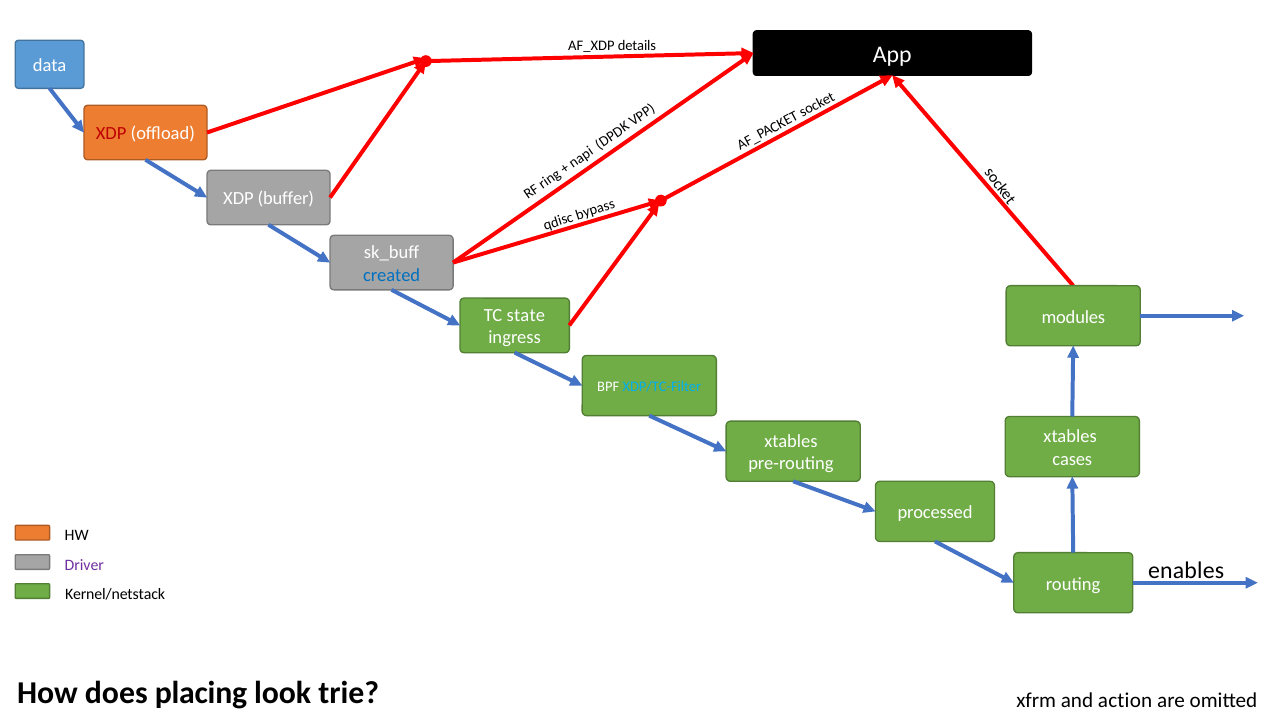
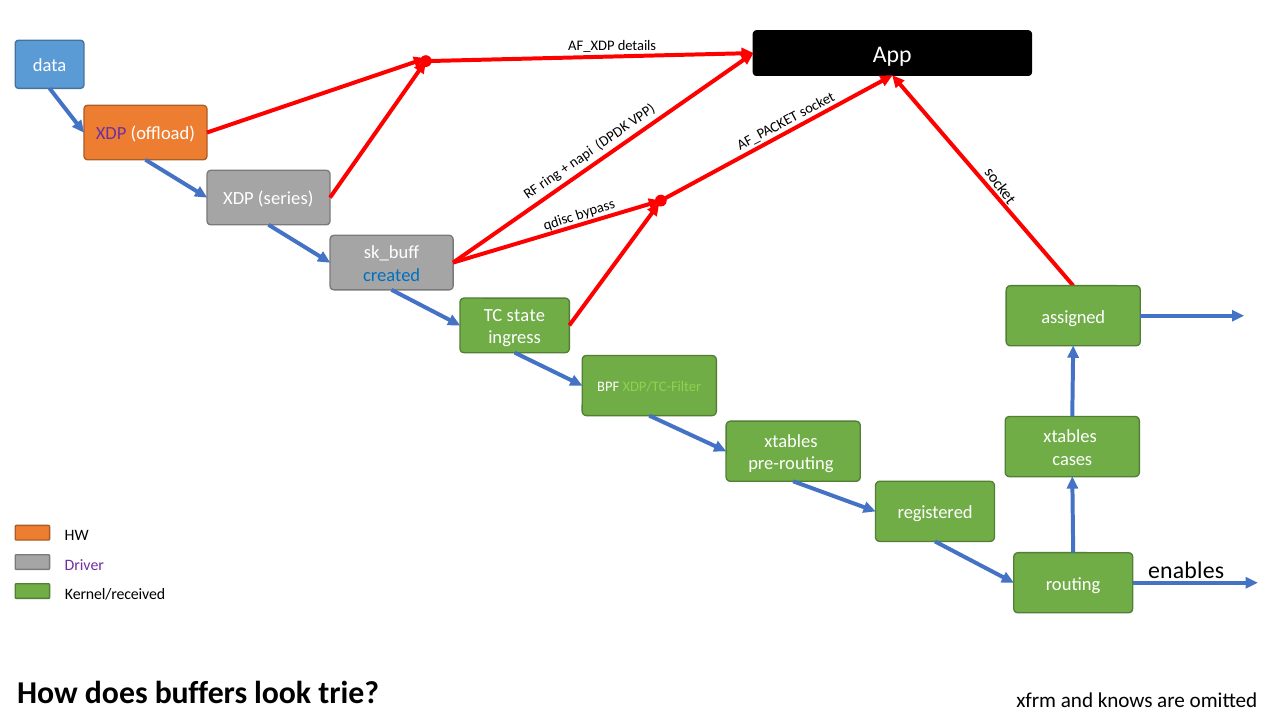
XDP at (111, 134) colour: red -> purple
buffer: buffer -> series
modules: modules -> assigned
XDP/TC-Filter colour: light blue -> light green
processed: processed -> registered
Kernel/netstack: Kernel/netstack -> Kernel/received
placing: placing -> buffers
action: action -> knows
